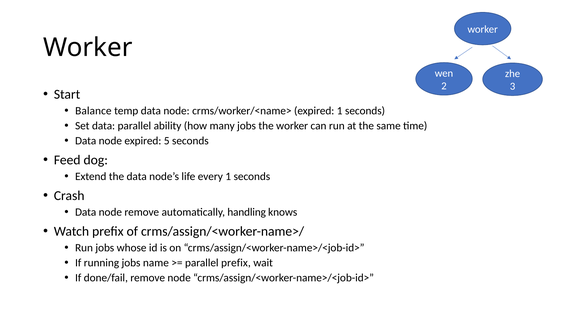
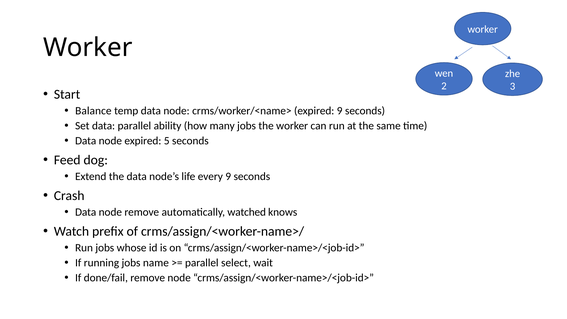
expired 1: 1 -> 9
every 1: 1 -> 9
handling: handling -> watched
parallel prefix: prefix -> select
